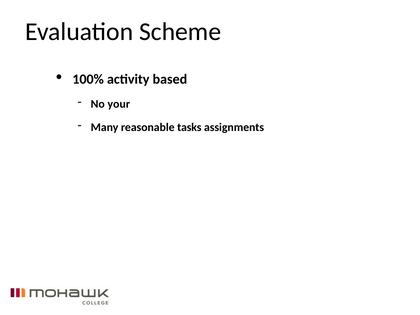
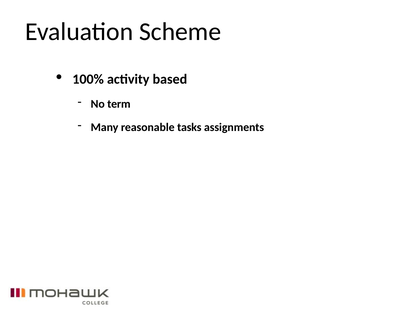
your: your -> term
